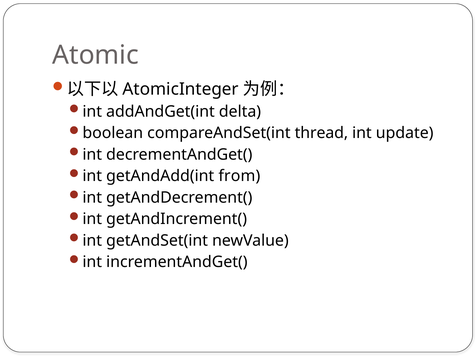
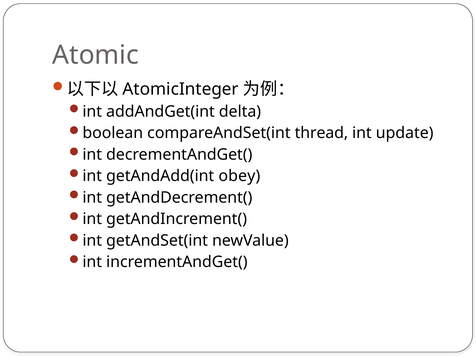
from: from -> obey
